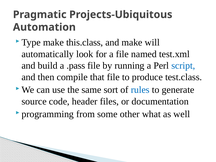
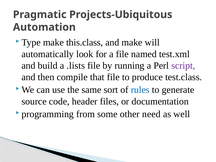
.pass: .pass -> .lists
script colour: blue -> purple
what: what -> need
